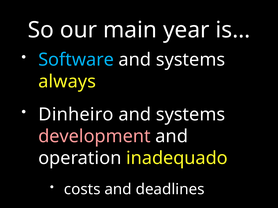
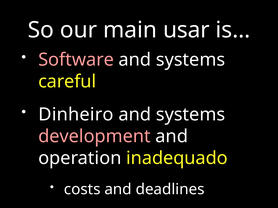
year: year -> usar
Software colour: light blue -> pink
always: always -> careful
